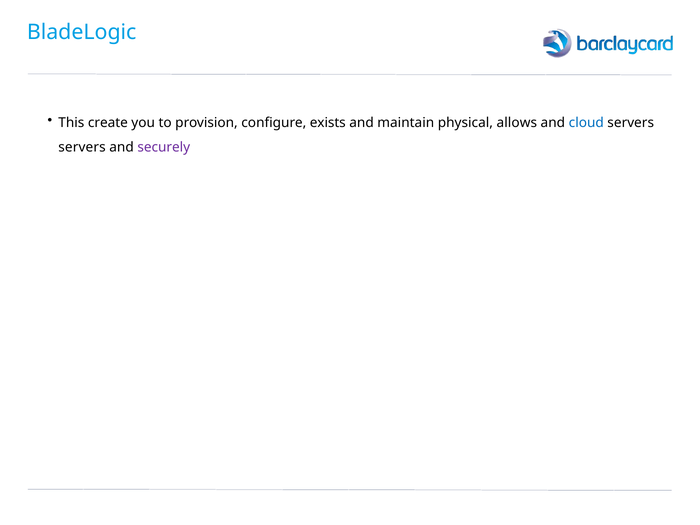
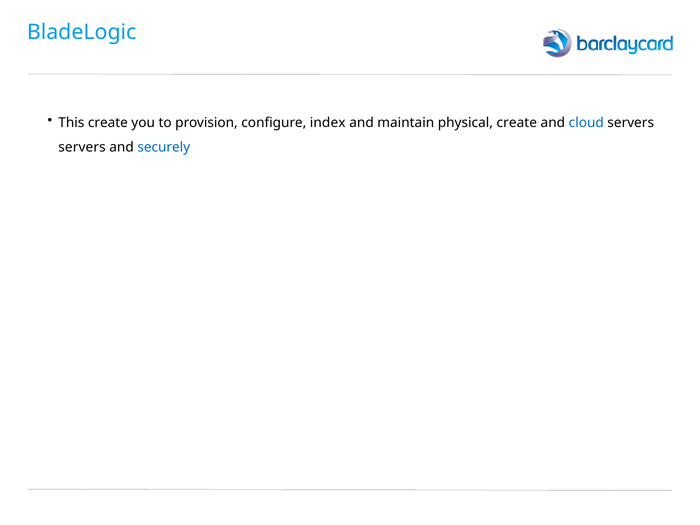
exists: exists -> index
physical allows: allows -> create
securely colour: purple -> blue
